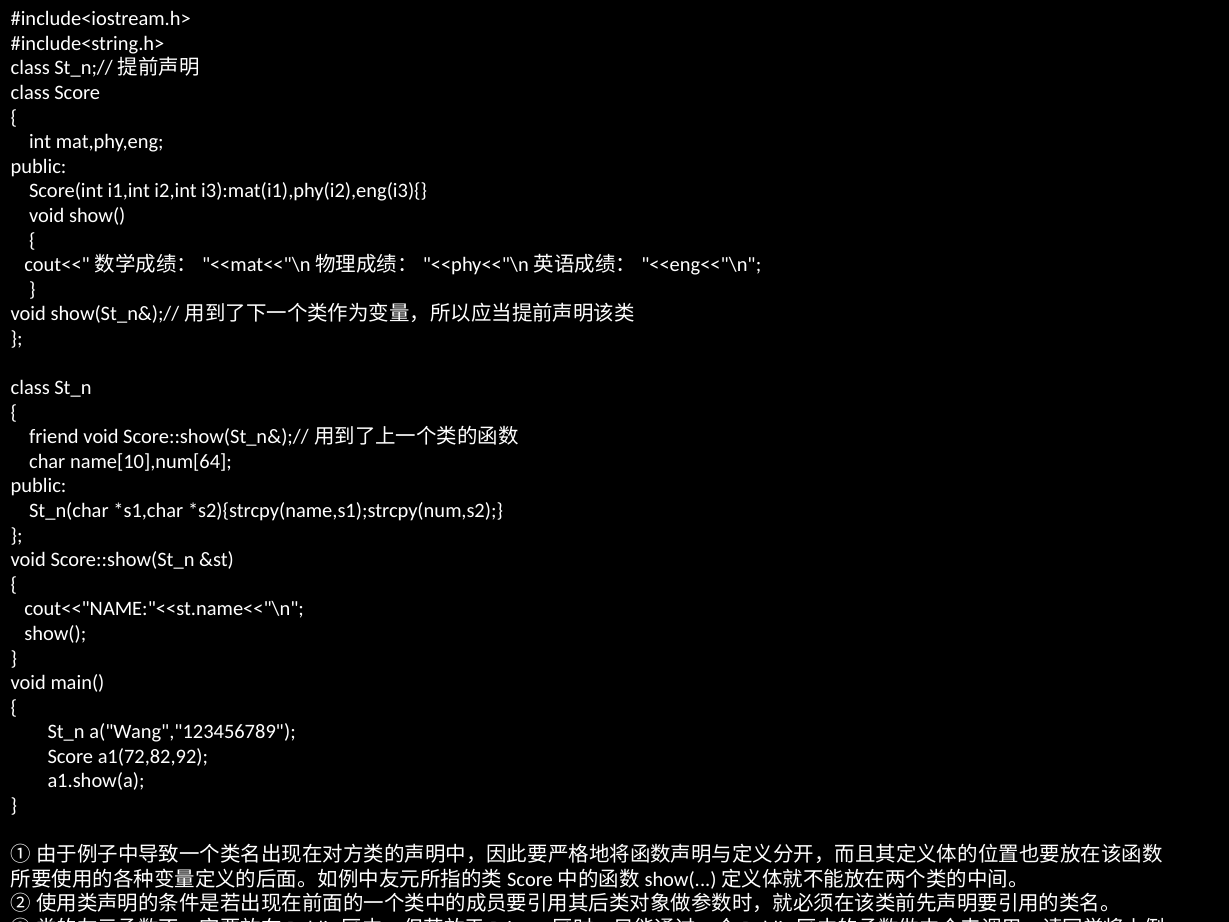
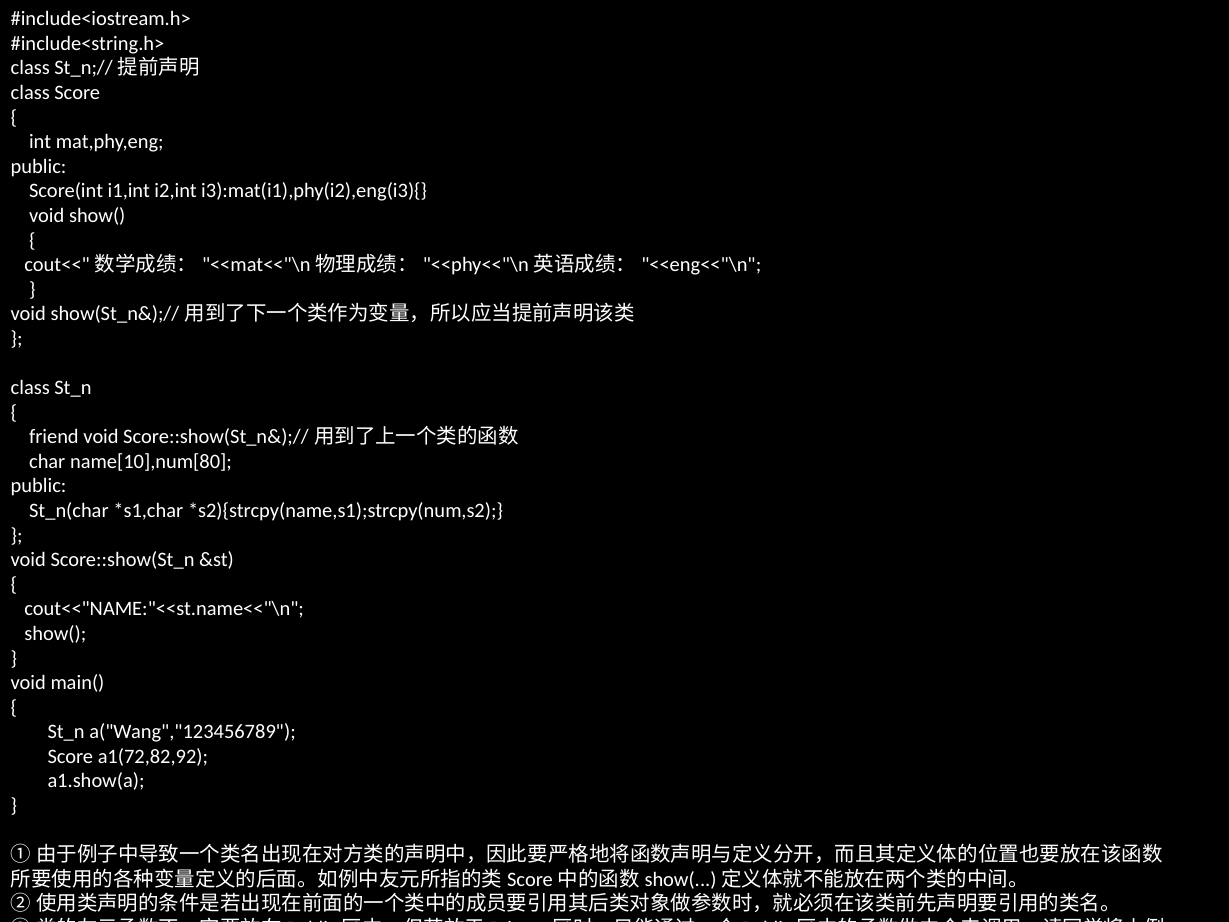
name[10],num[64: name[10],num[64 -> name[10],num[80
